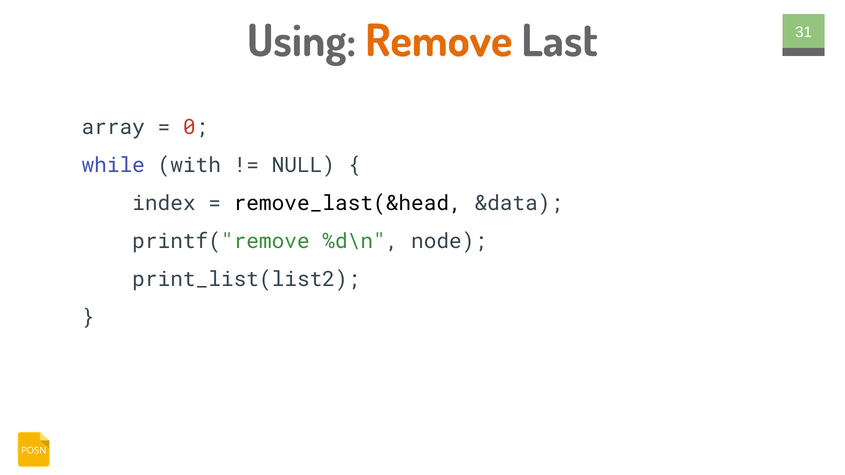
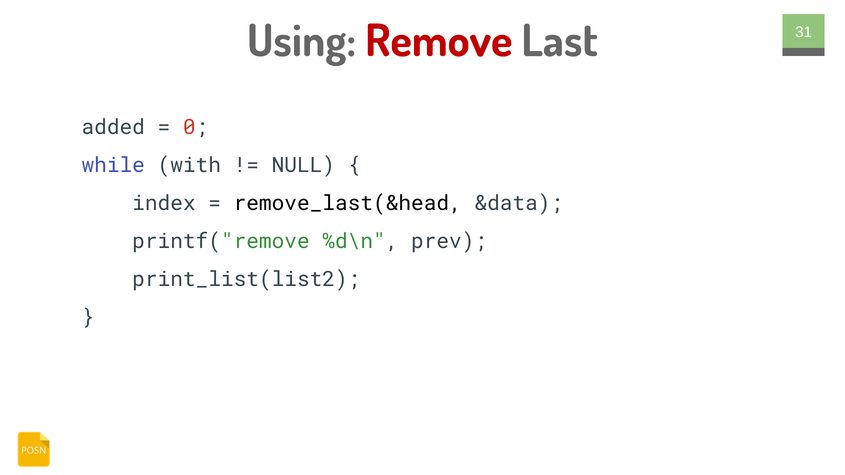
Remove colour: orange -> red
array: array -> added
node: node -> prev
